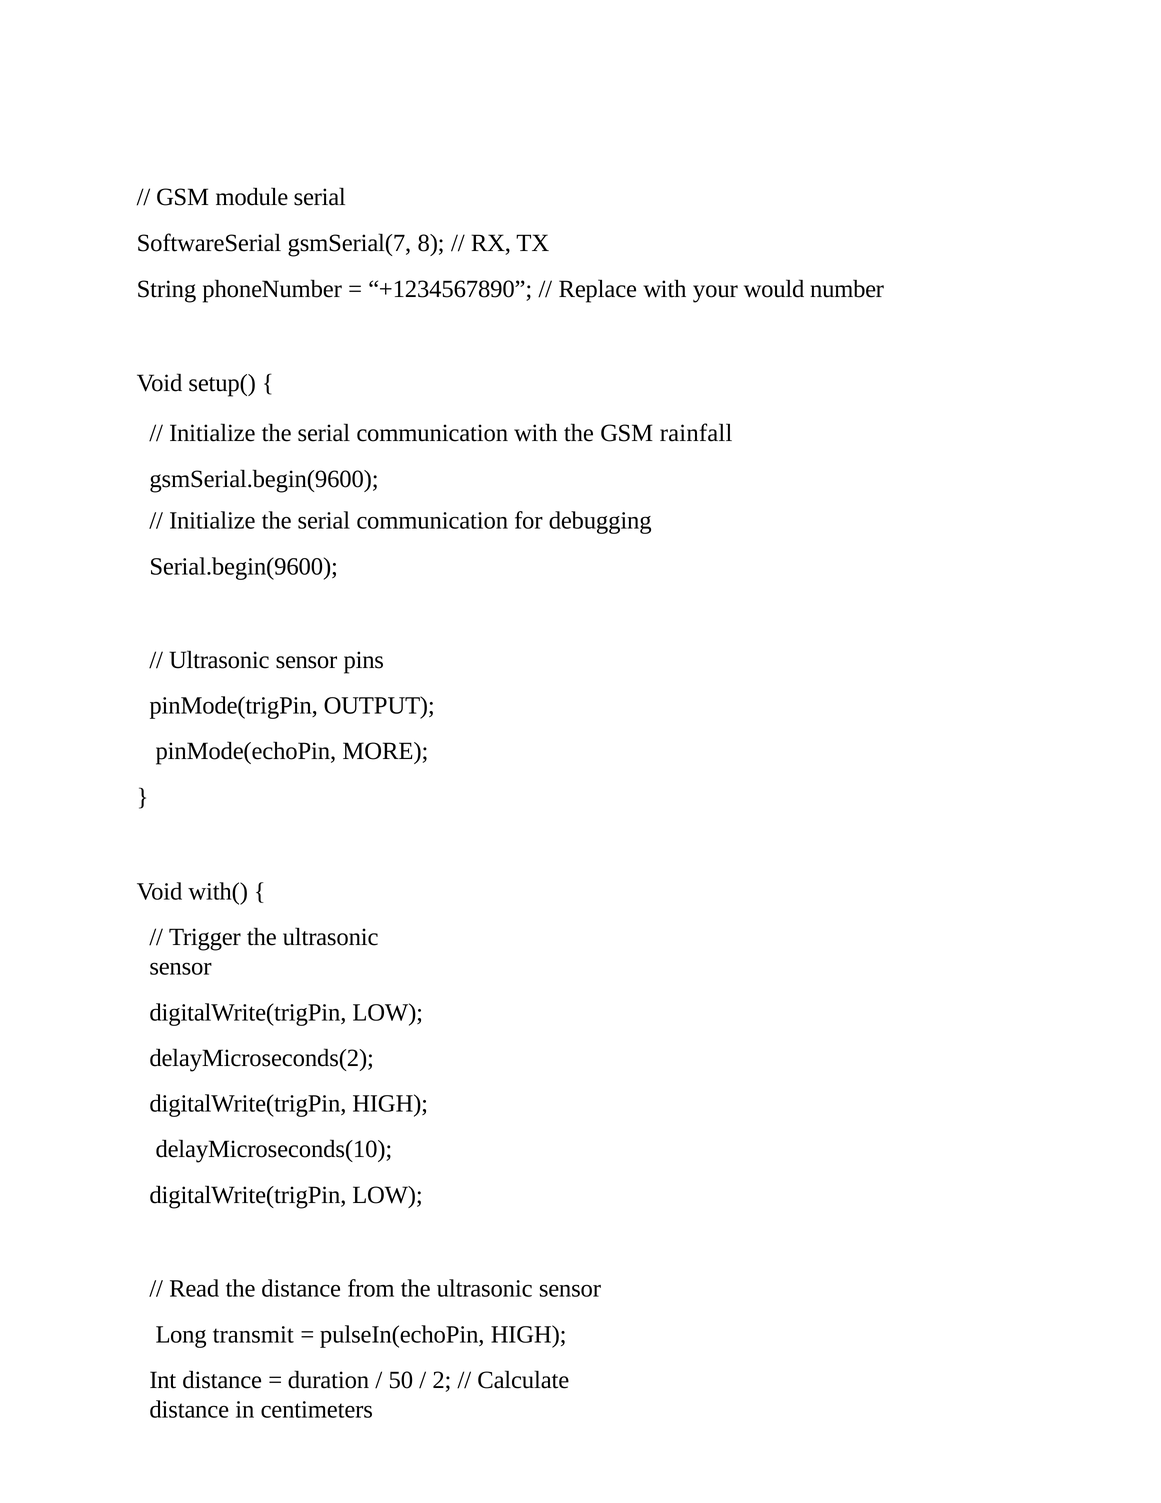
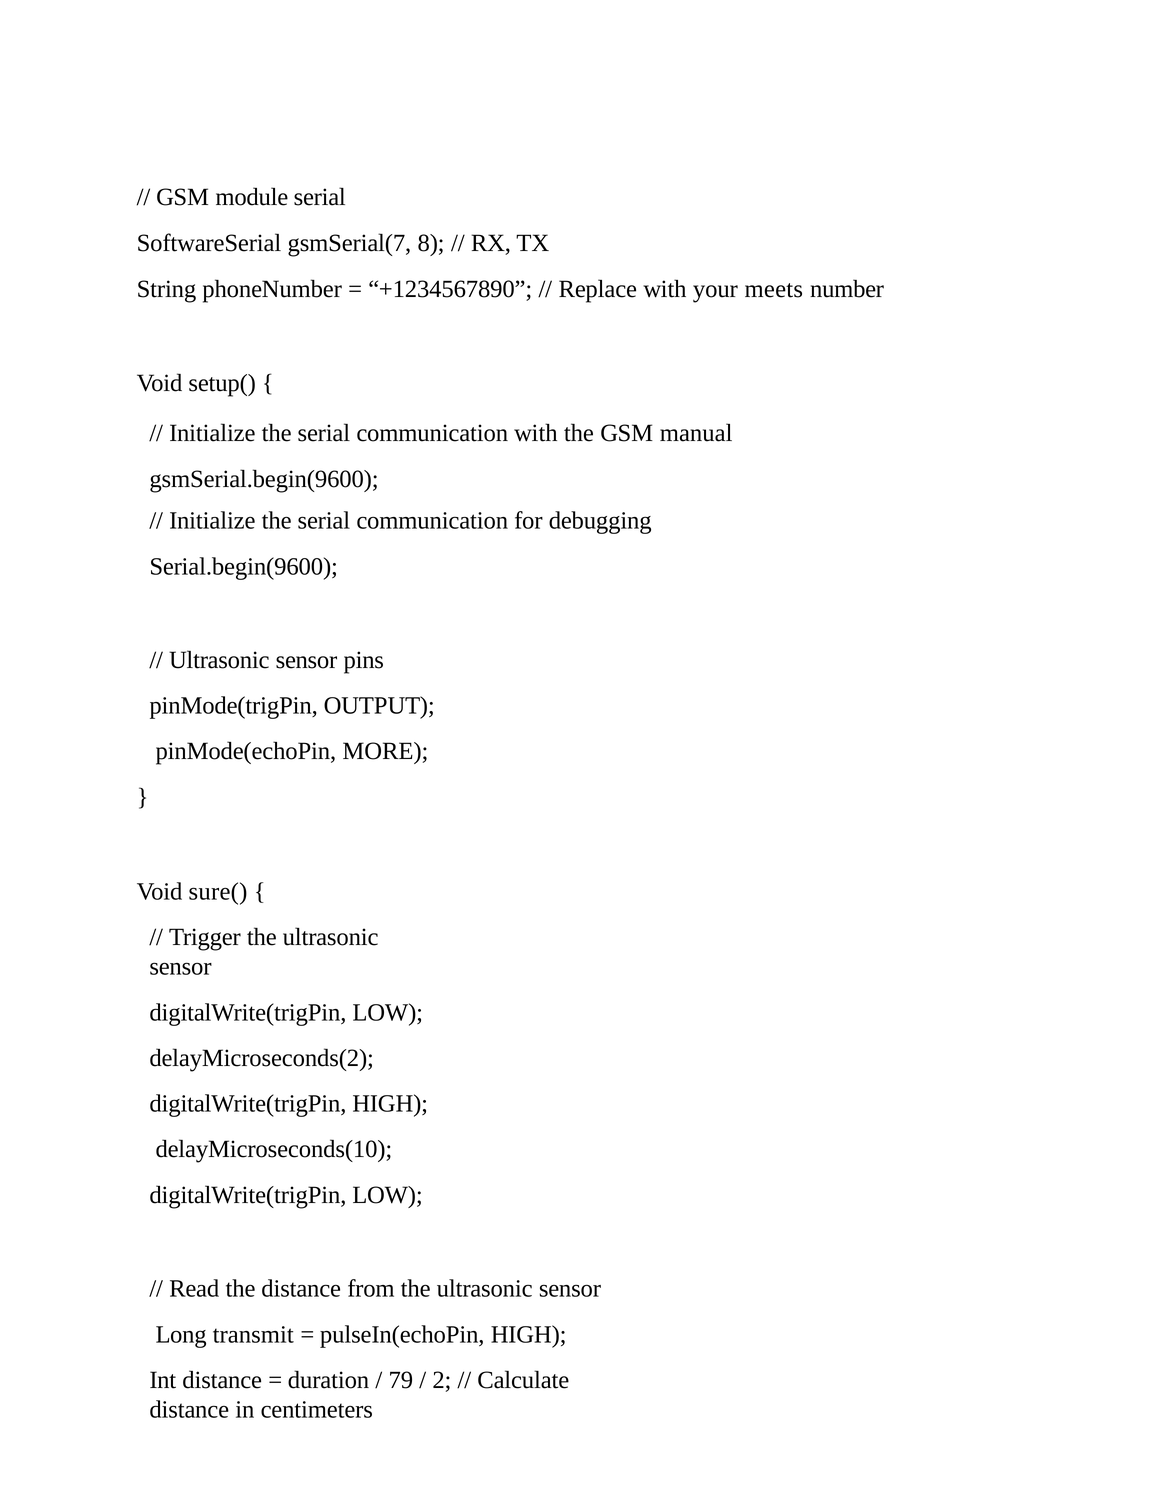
would: would -> meets
rainfall: rainfall -> manual
with(: with( -> sure(
50: 50 -> 79
